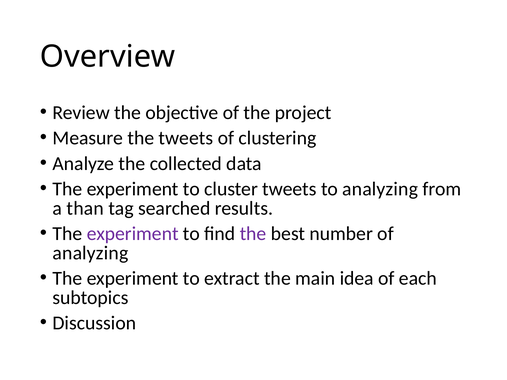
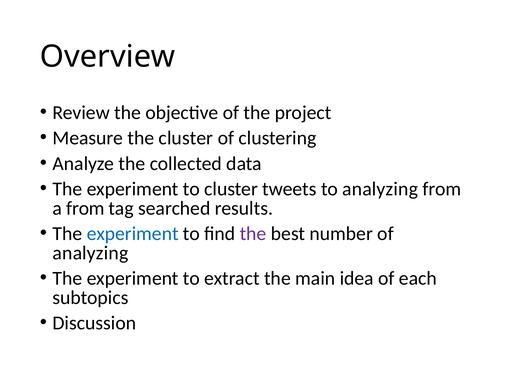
the tweets: tweets -> cluster
a than: than -> from
experiment at (133, 234) colour: purple -> blue
